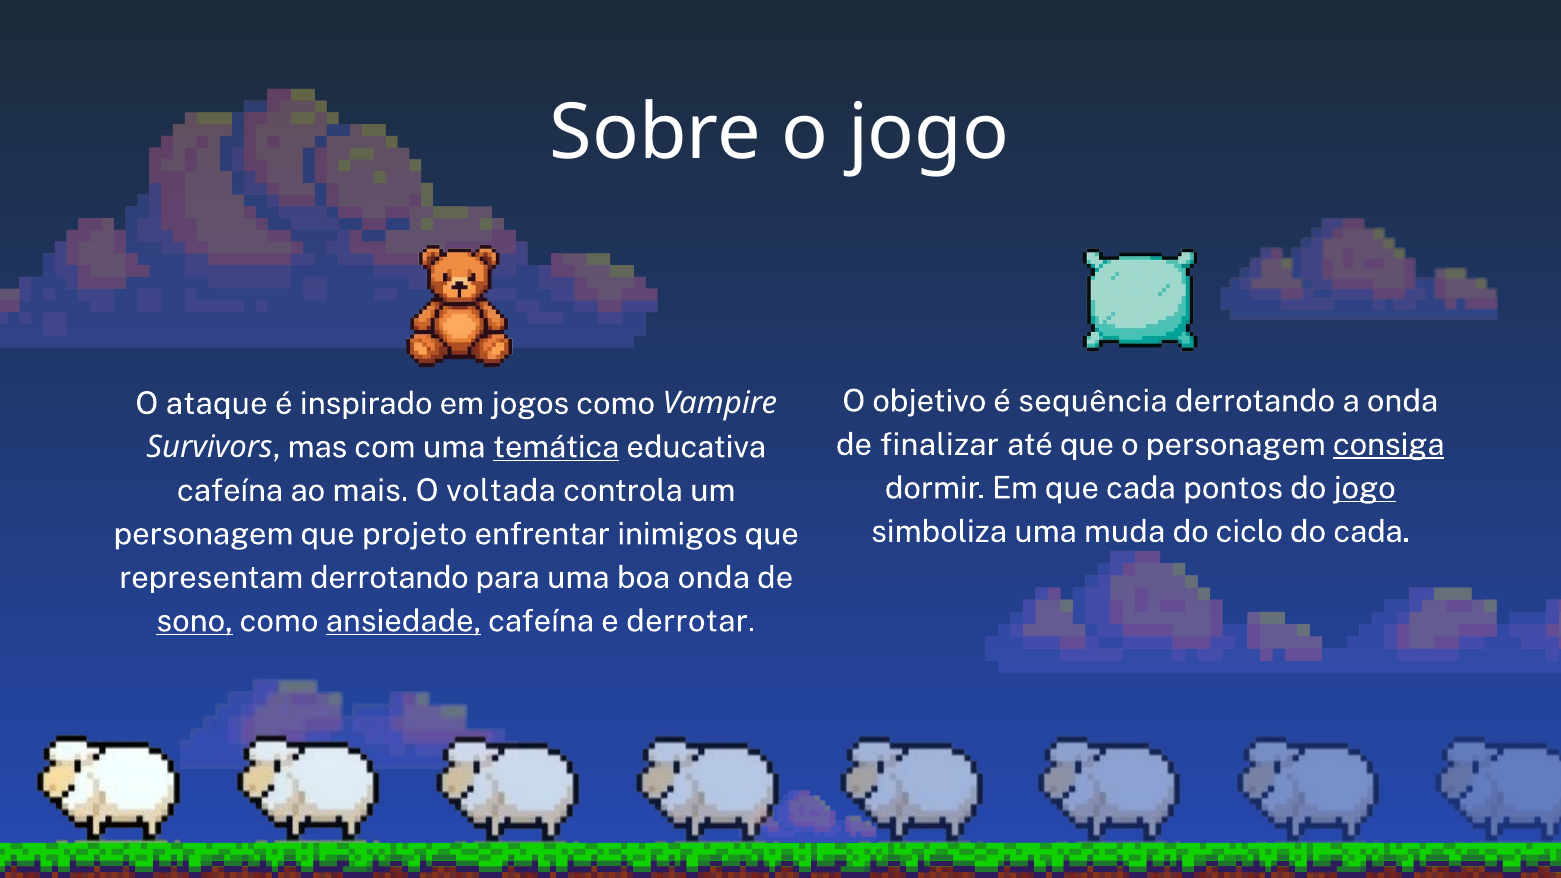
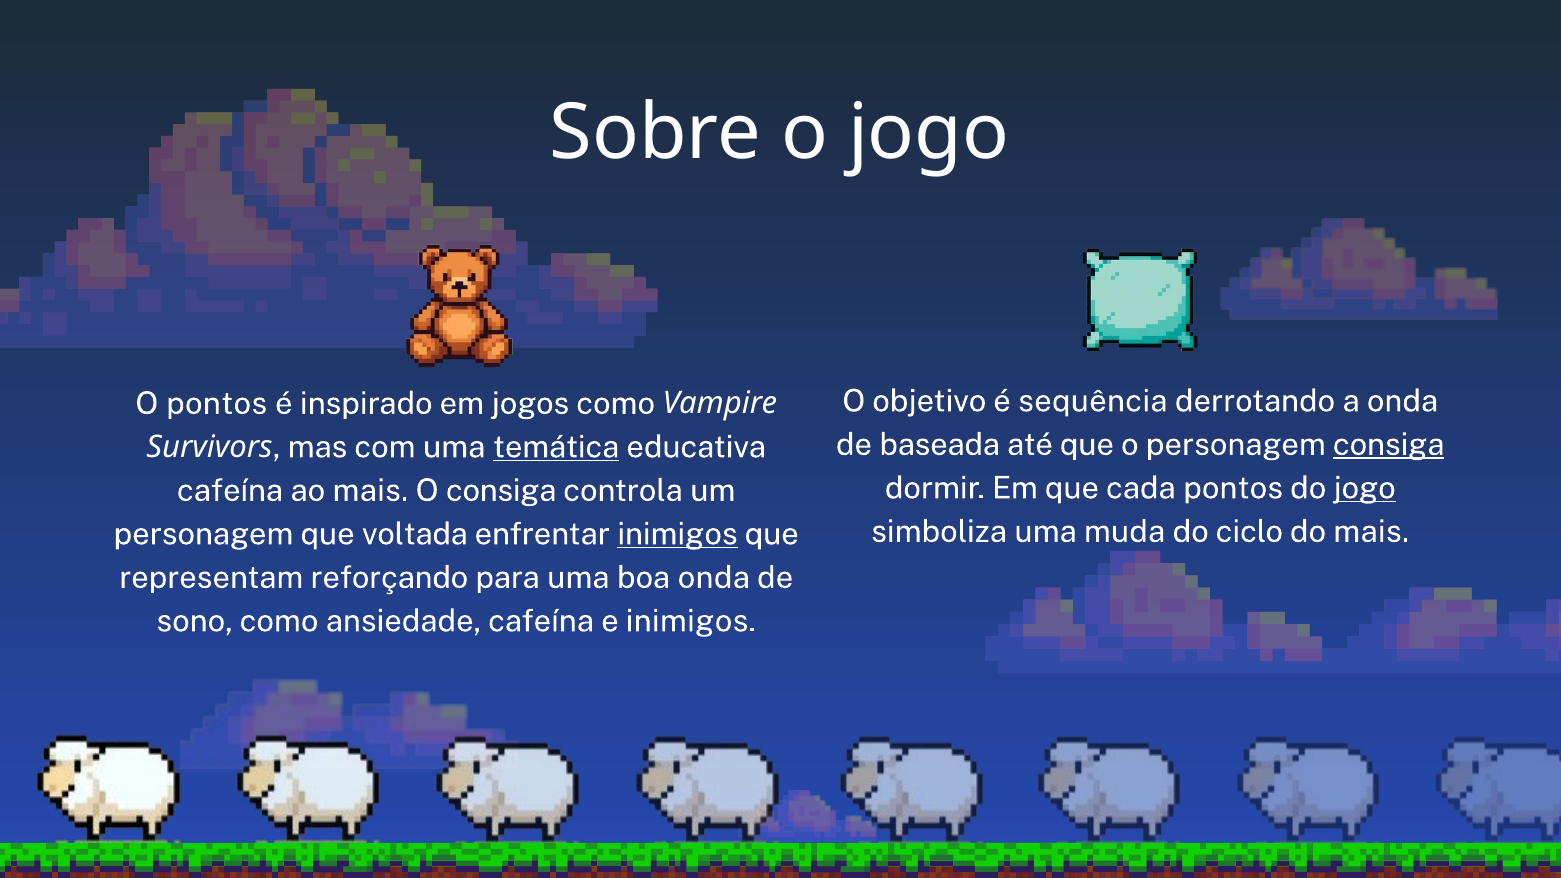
O ataque: ataque -> pontos
finalizar: finalizar -> baseada
O voltada: voltada -> consiga
do cada: cada -> mais
projeto: projeto -> voltada
inimigos at (678, 534) underline: none -> present
representam derrotando: derrotando -> reforçando
sono underline: present -> none
ansiedade underline: present -> none
e derrotar: derrotar -> inimigos
